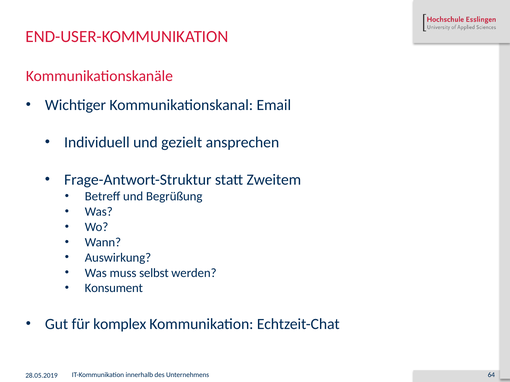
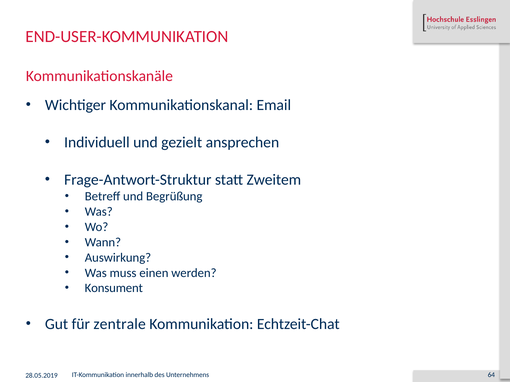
selbst: selbst -> einen
komplex: komplex -> zentrale
